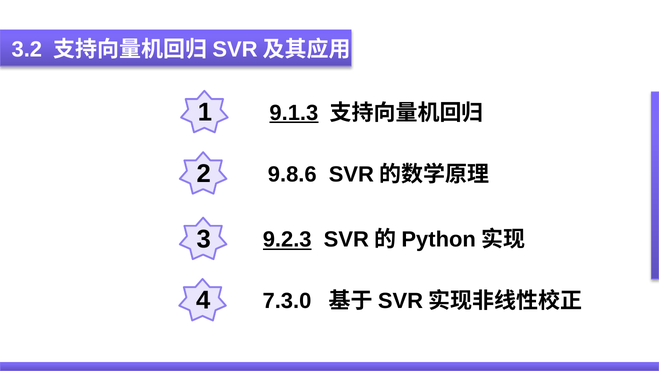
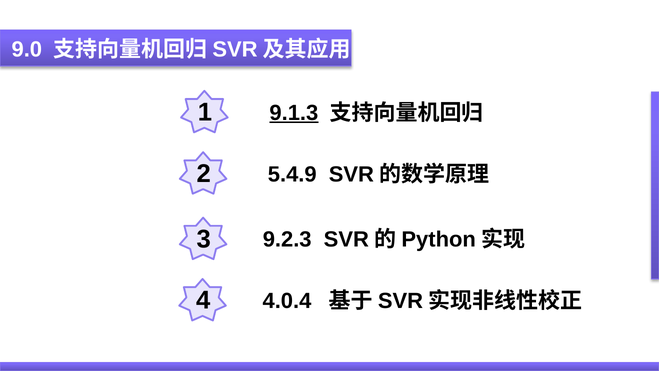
3.2: 3.2 -> 9.0
9.8.6: 9.8.6 -> 5.4.9
9.2.3 underline: present -> none
7.3.0: 7.3.0 -> 4.0.4
